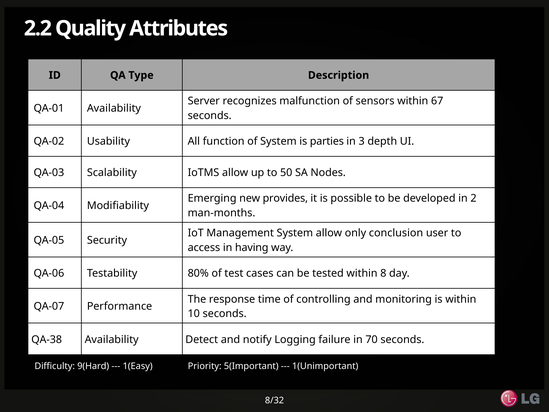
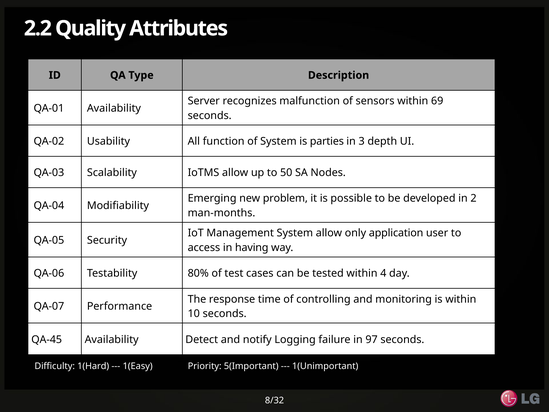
67: 67 -> 69
provides: provides -> problem
conclusion: conclusion -> application
8: 8 -> 4
QA-38: QA-38 -> QA-45
70: 70 -> 97
9(Hard: 9(Hard -> 1(Hard
